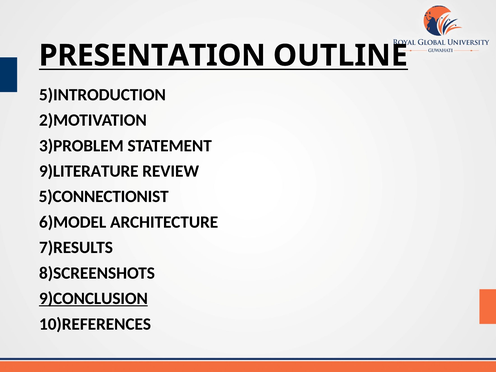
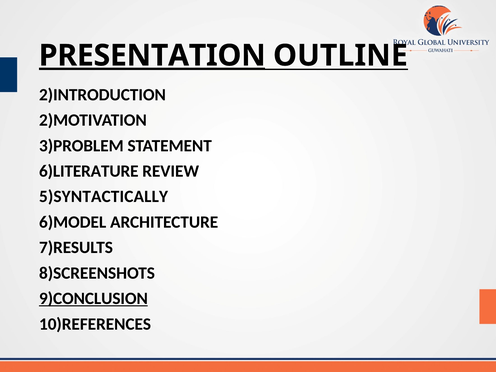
PRESENTATION underline: none -> present
5)INTRODUCTION: 5)INTRODUCTION -> 2)INTRODUCTION
9)LITERATURE: 9)LITERATURE -> 6)LITERATURE
5)CONNECTIONIST: 5)CONNECTIONIST -> 5)SYNTACTICALLY
